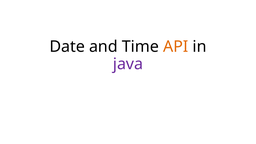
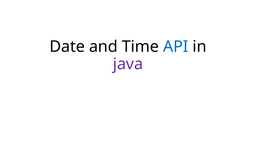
API colour: orange -> blue
